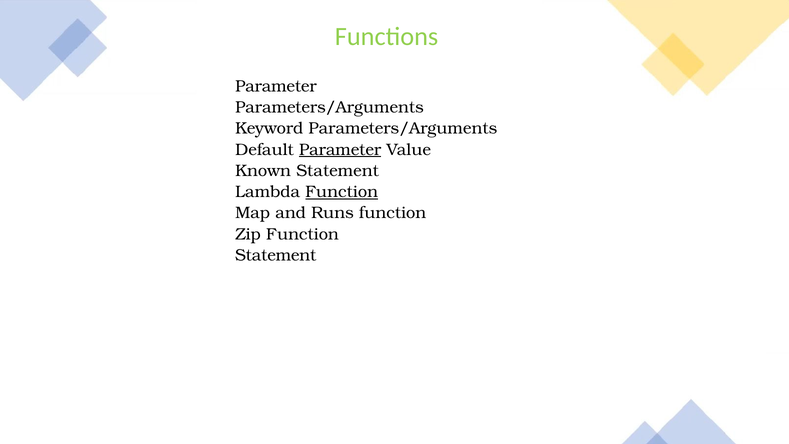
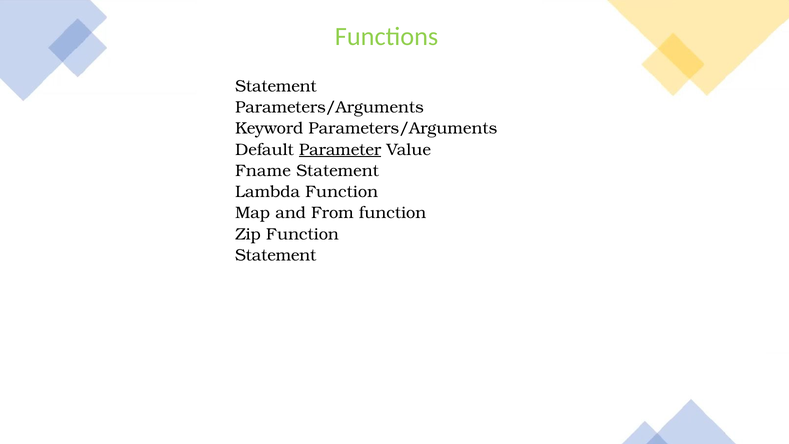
Parameter at (276, 86): Parameter -> Statement
Known: Known -> Fname
Function at (342, 192) underline: present -> none
Runs: Runs -> From
